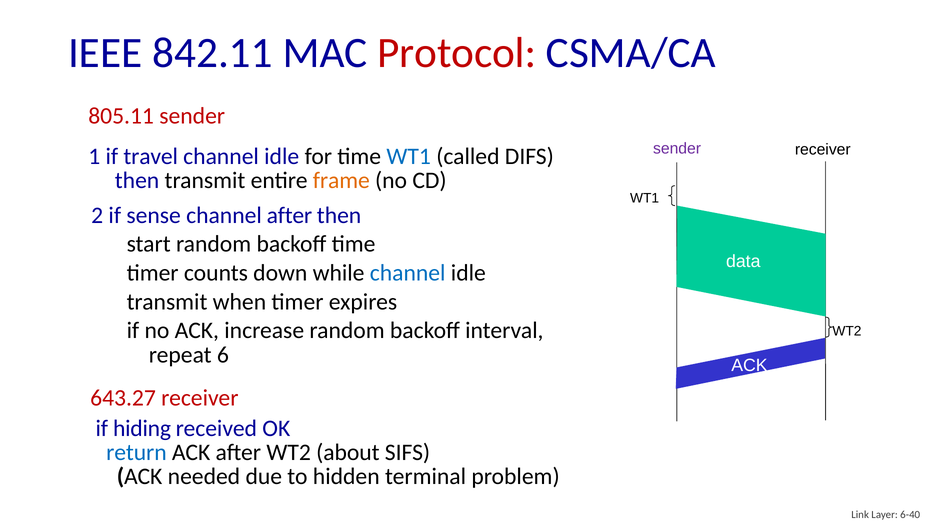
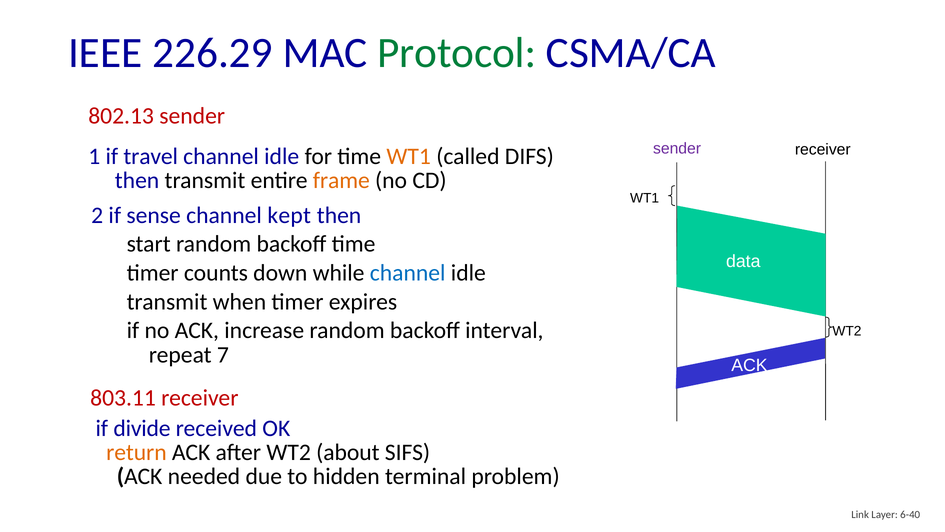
842.11: 842.11 -> 226.29
Protocol colour: red -> green
805.11: 805.11 -> 802.13
WT1 at (409, 156) colour: blue -> orange
channel after: after -> kept
6: 6 -> 7
643.27: 643.27 -> 803.11
hiding: hiding -> divide
return colour: blue -> orange
